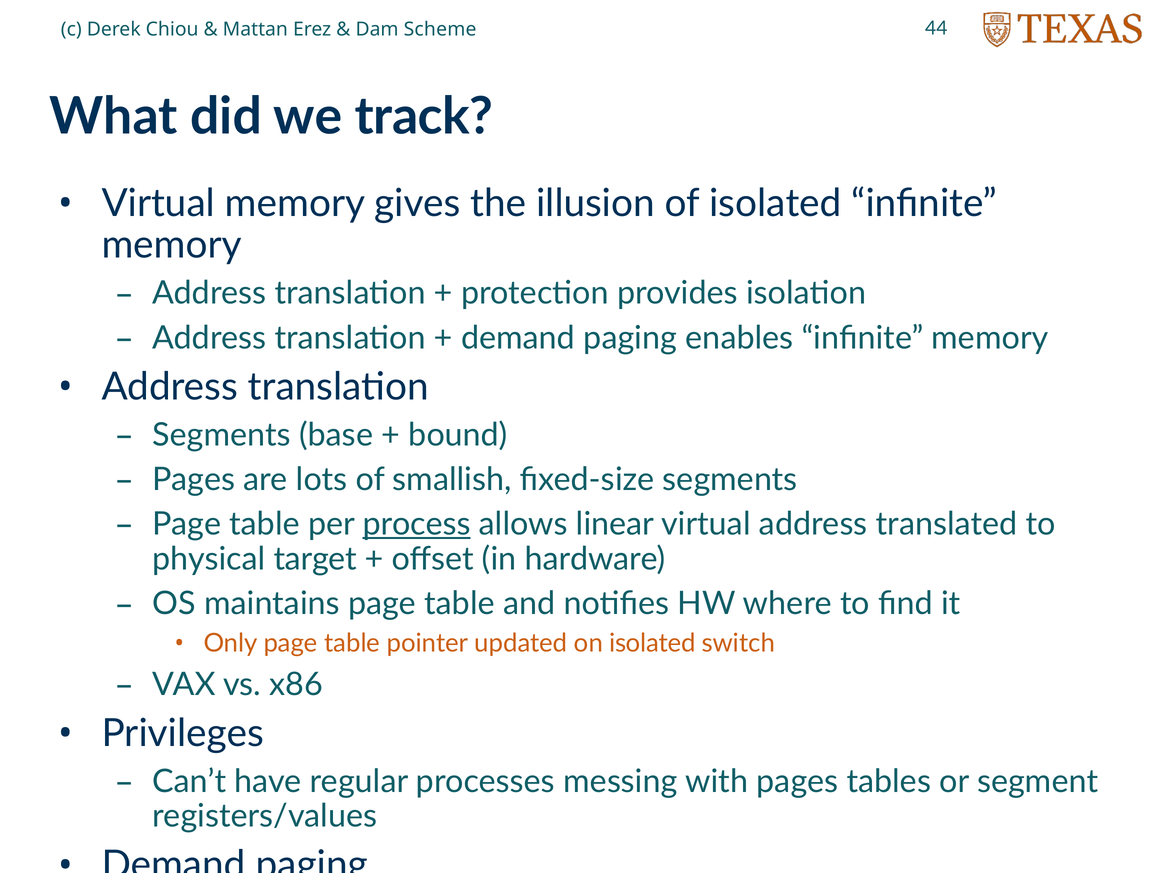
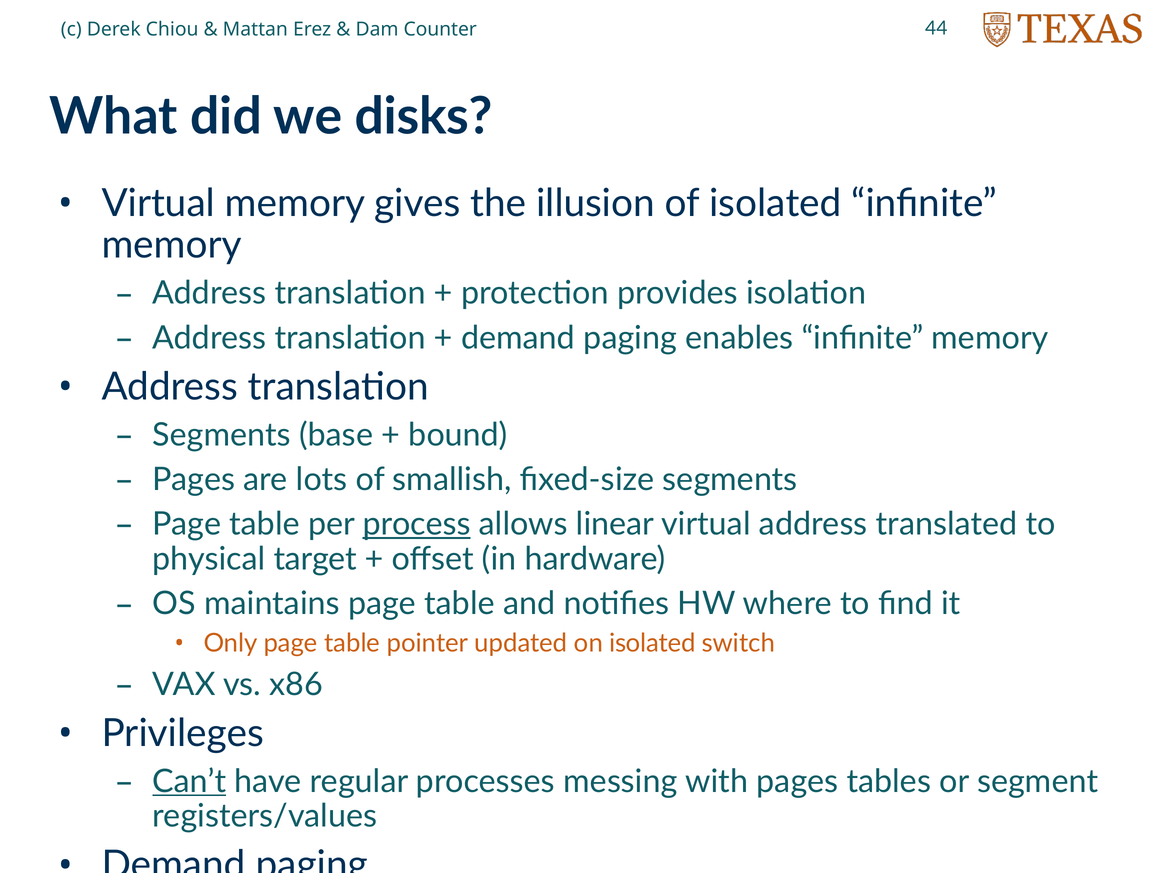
Scheme: Scheme -> Counter
track: track -> disks
Can’t underline: none -> present
